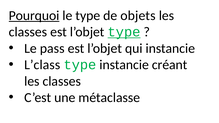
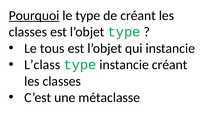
de objets: objets -> créant
type at (124, 32) underline: present -> none
pass: pass -> tous
